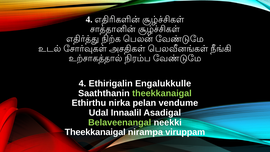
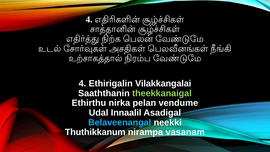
Engalukkulle: Engalukkulle -> Vilakkangalai
Belaveenangal colour: light green -> light blue
Theekkanaigal at (95, 132): Theekkanaigal -> Thuthikkanum
viruppam: viruppam -> vasanam
